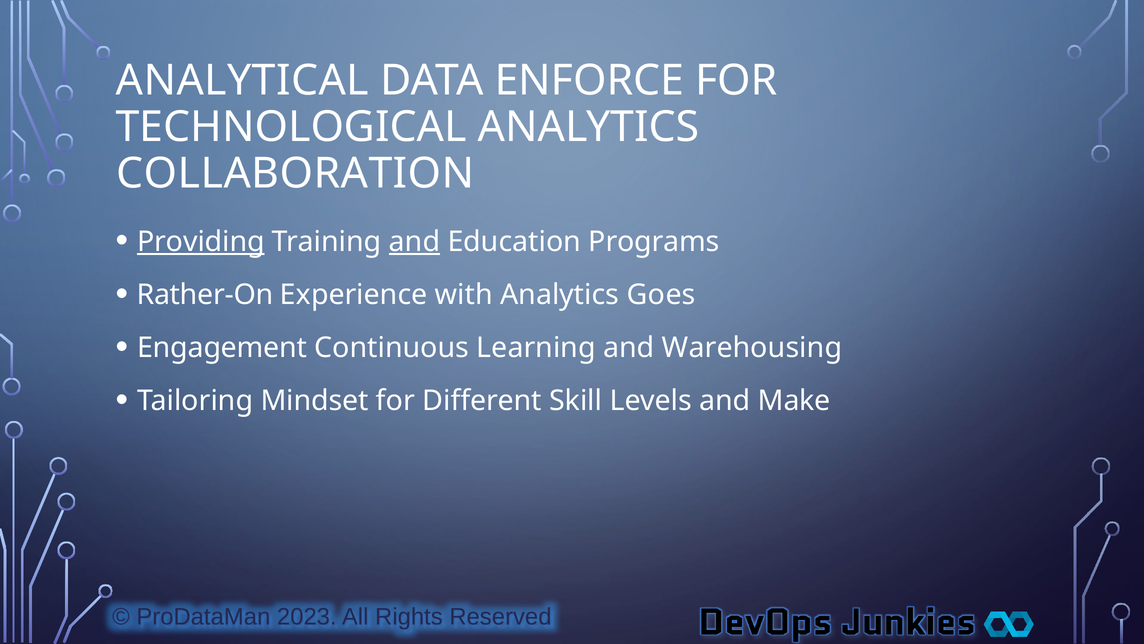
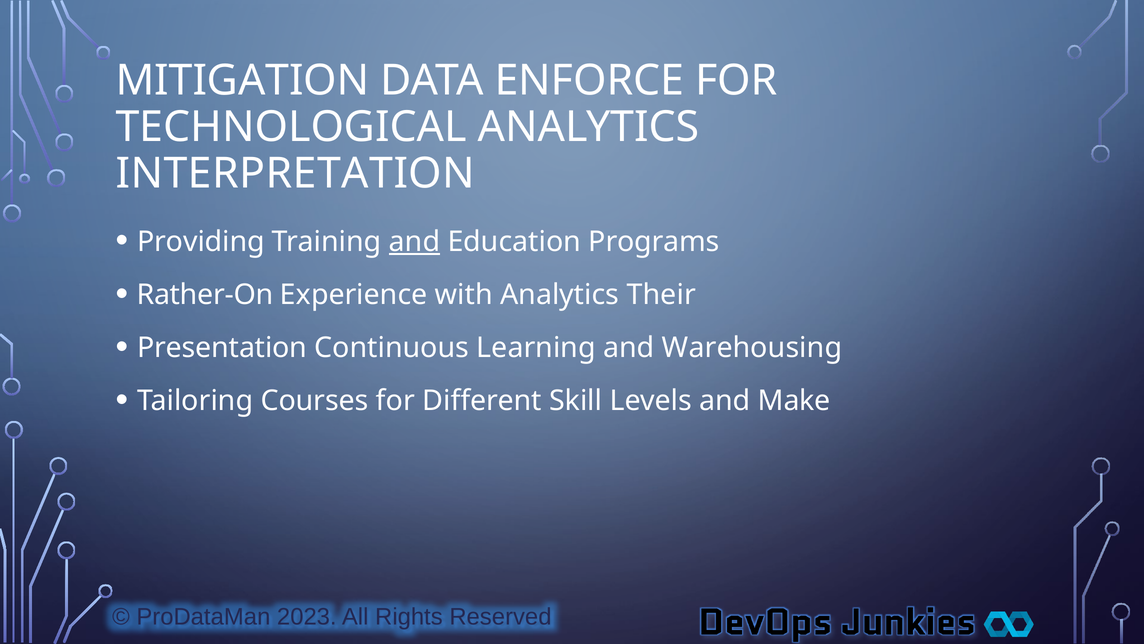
ANALYTICAL: ANALYTICAL -> MITIGATION
COLLABORATION: COLLABORATION -> INTERPRETATION
Providing underline: present -> none
Goes: Goes -> Their
Engagement: Engagement -> Presentation
Mindset: Mindset -> Courses
